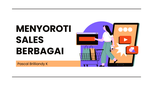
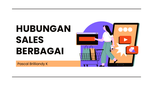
MENYOROTI: MENYOROTI -> HUBUNGAN
